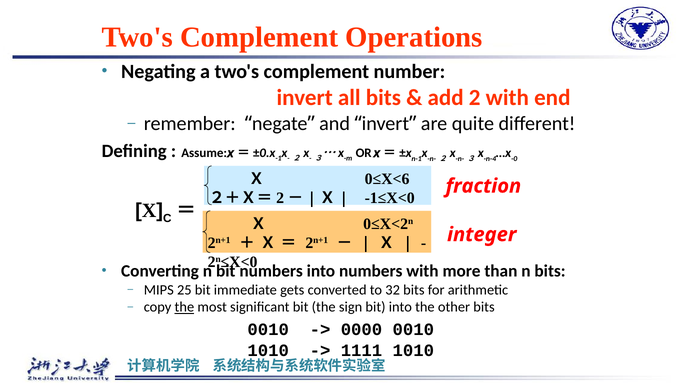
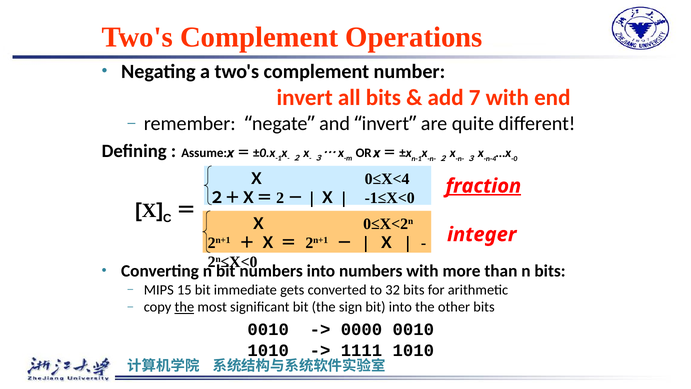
2: 2 -> 7
0≤X<6: 0≤X<6 -> 0≤X<4
fraction underline: none -> present
25: 25 -> 15
